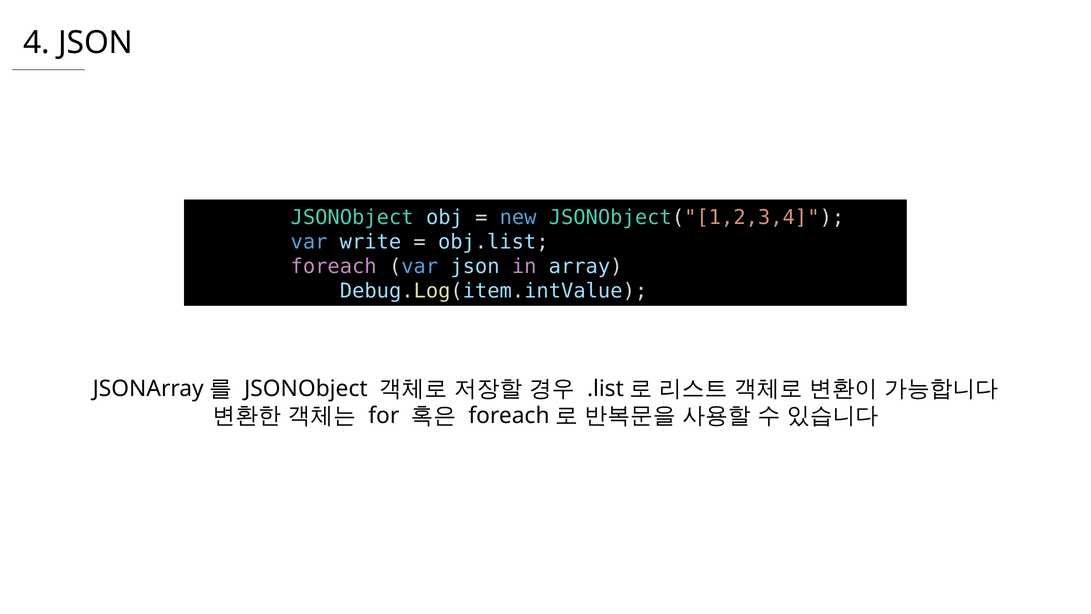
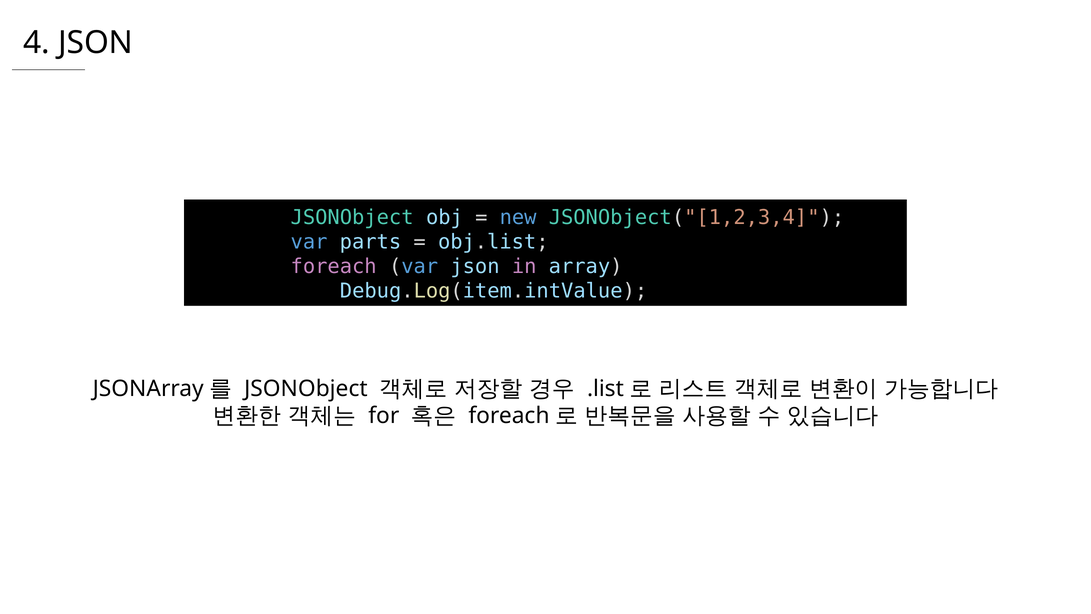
write: write -> parts
